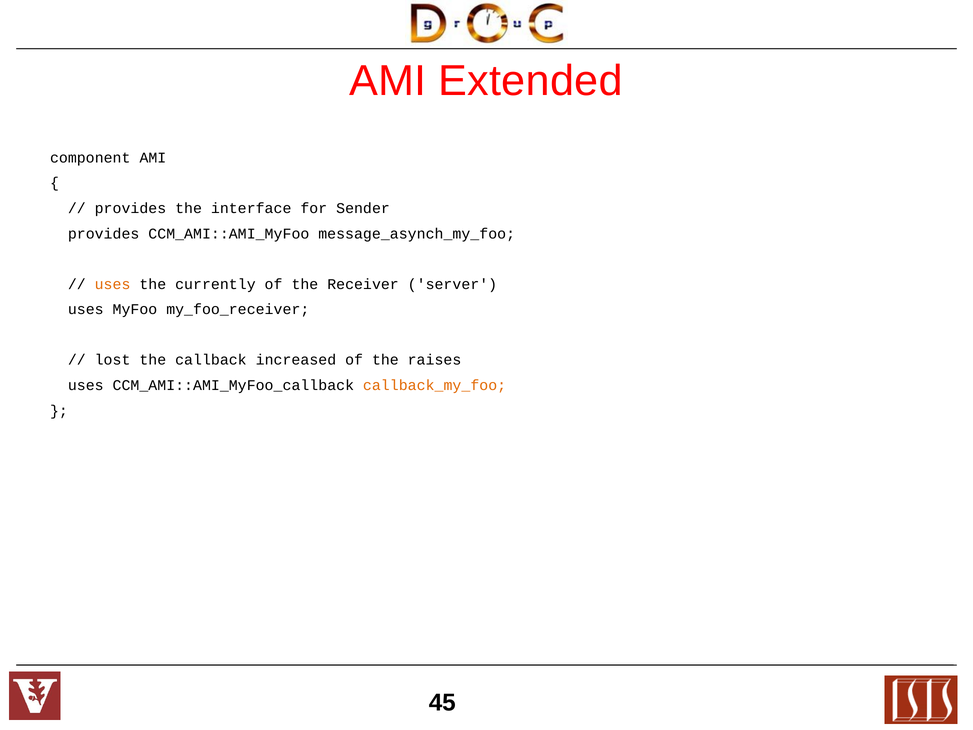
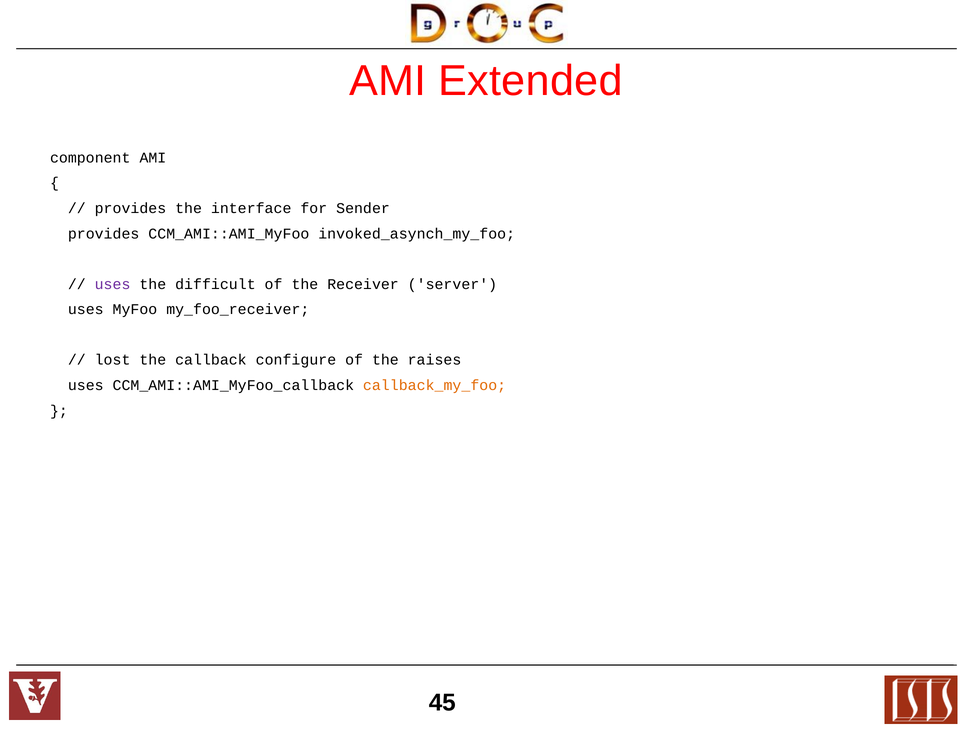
message_asynch_my_foo: message_asynch_my_foo -> invoked_asynch_my_foo
uses at (113, 284) colour: orange -> purple
currently: currently -> difficult
increased: increased -> configure
